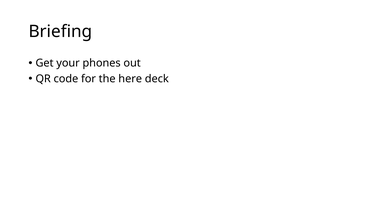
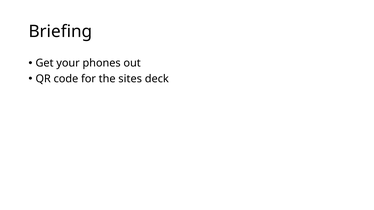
here: here -> sites
